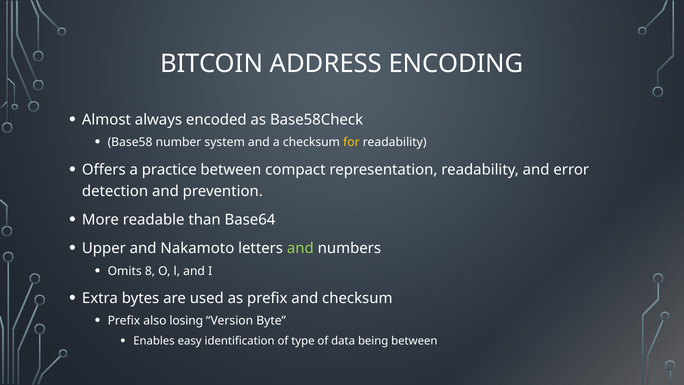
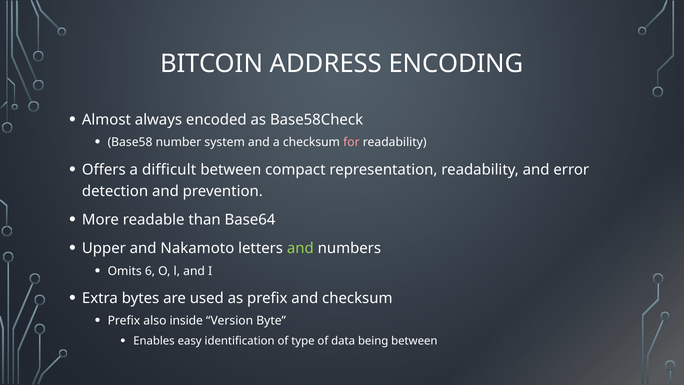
for colour: yellow -> pink
practice: practice -> difficult
8: 8 -> 6
losing: losing -> inside
